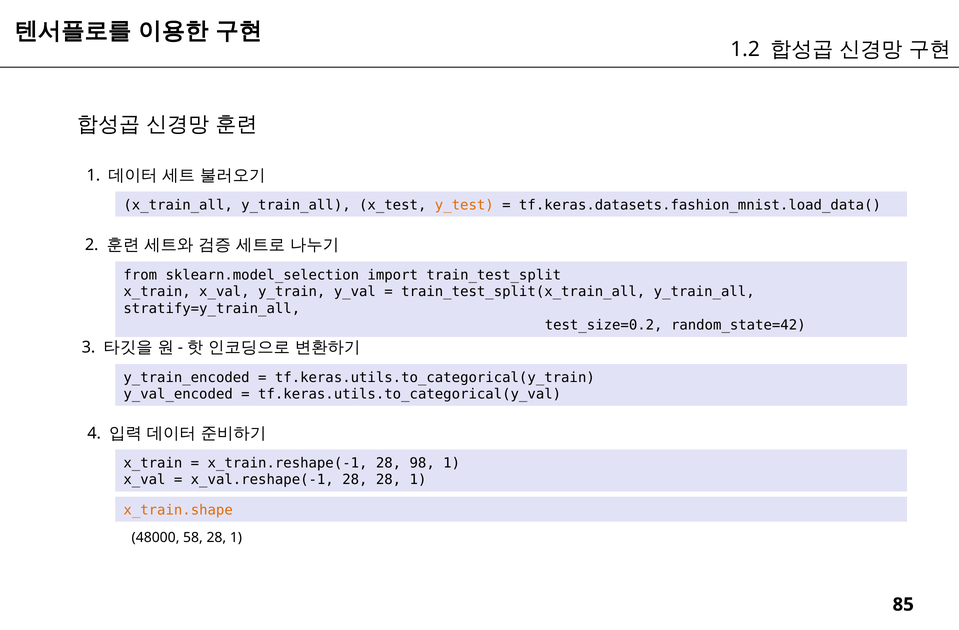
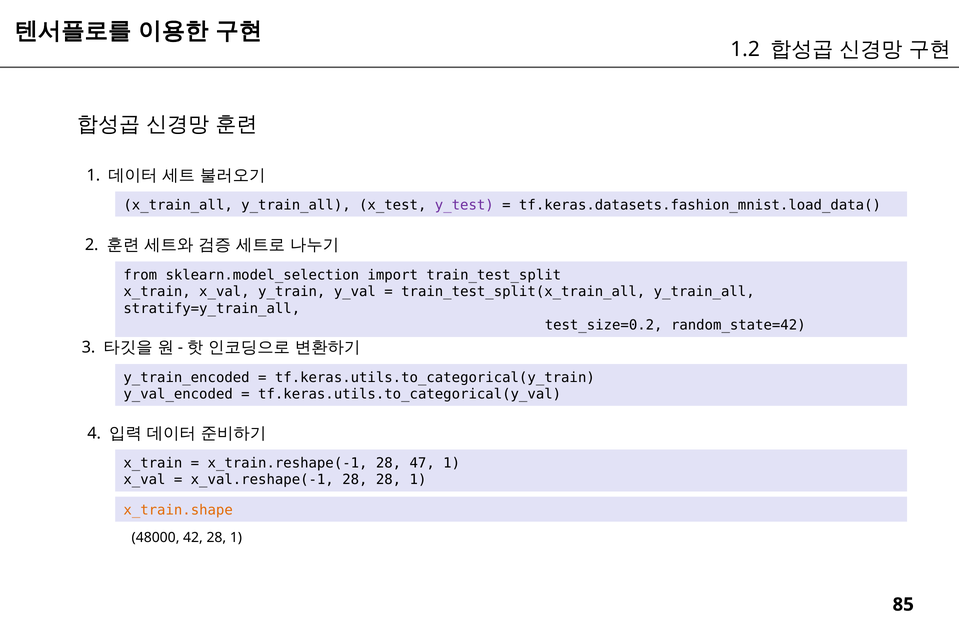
y_test colour: orange -> purple
98: 98 -> 47
58: 58 -> 42
